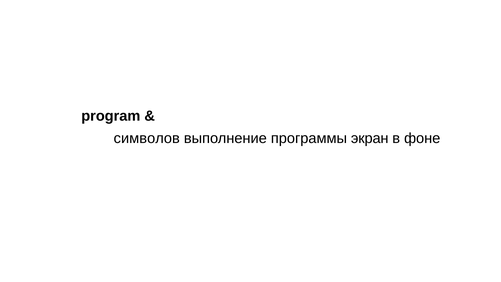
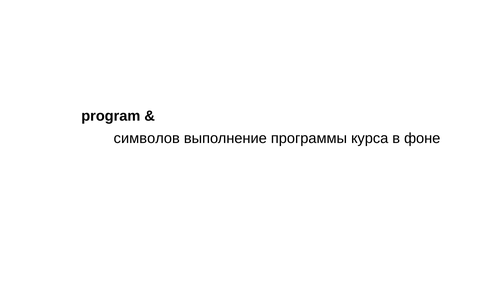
экран: экран -> курса
